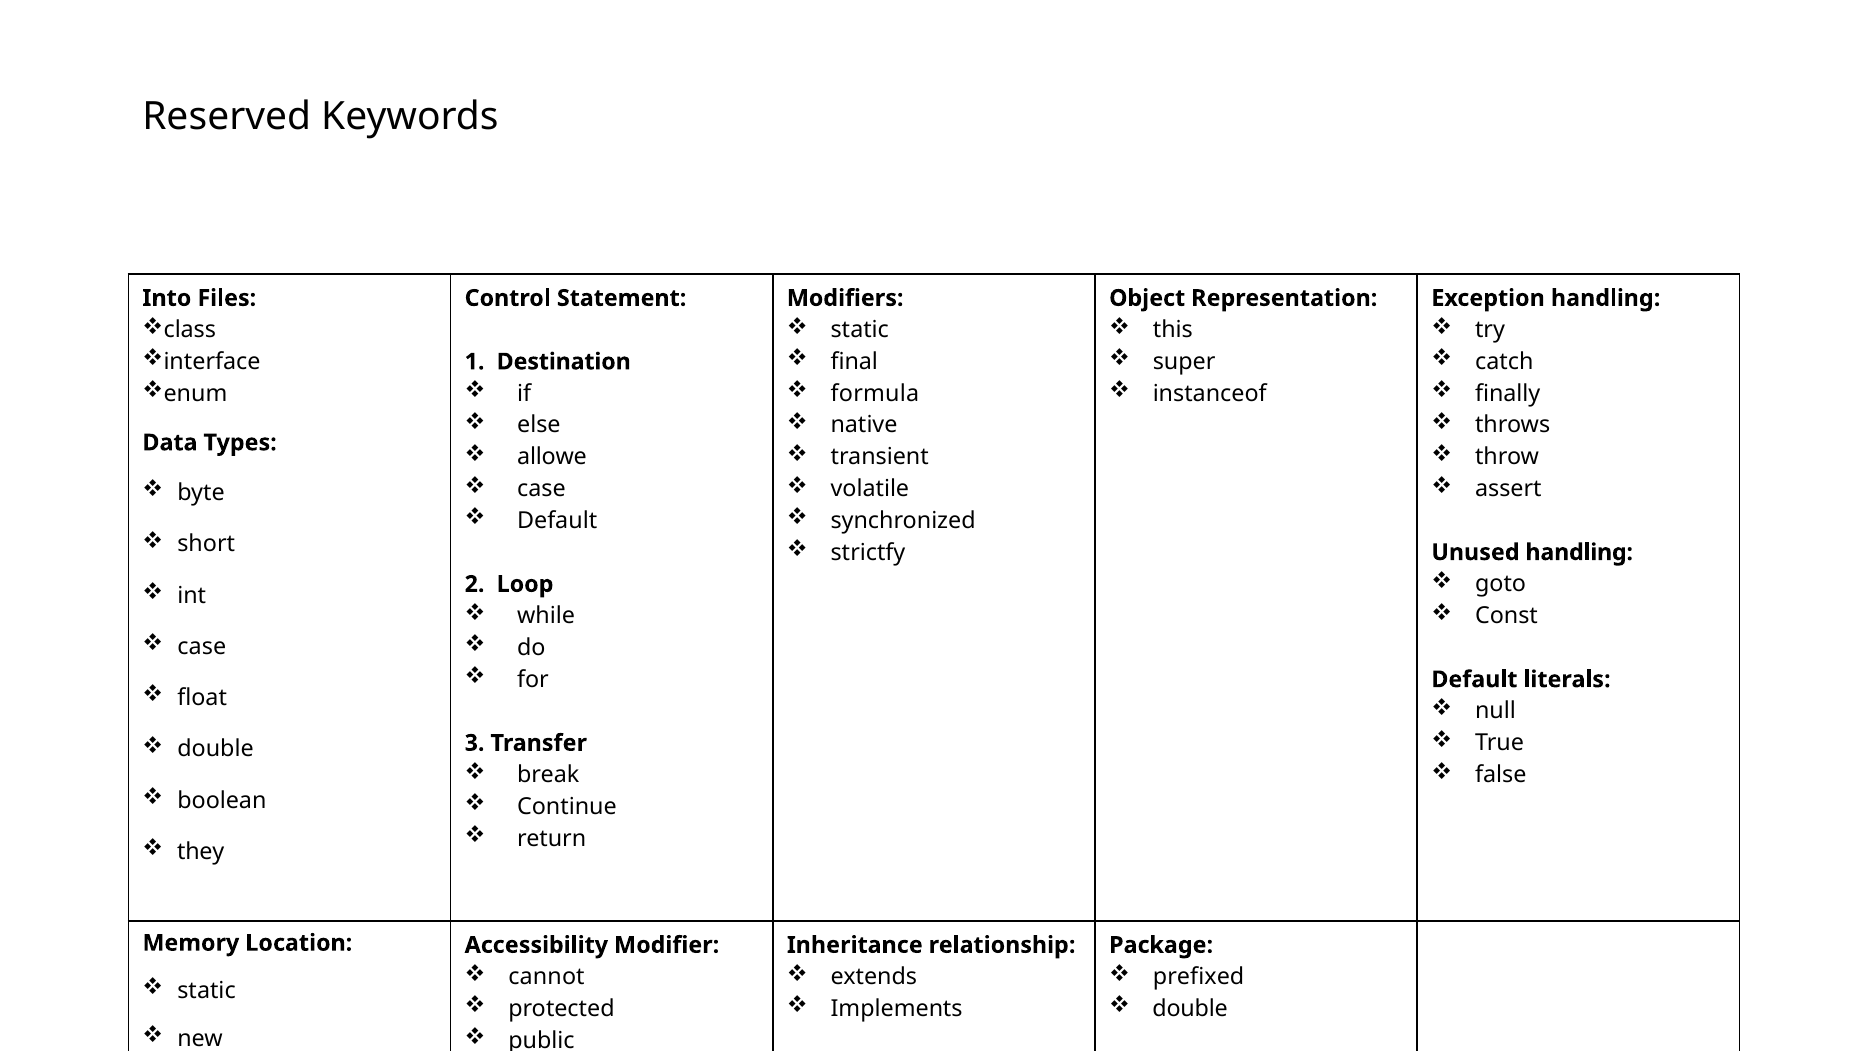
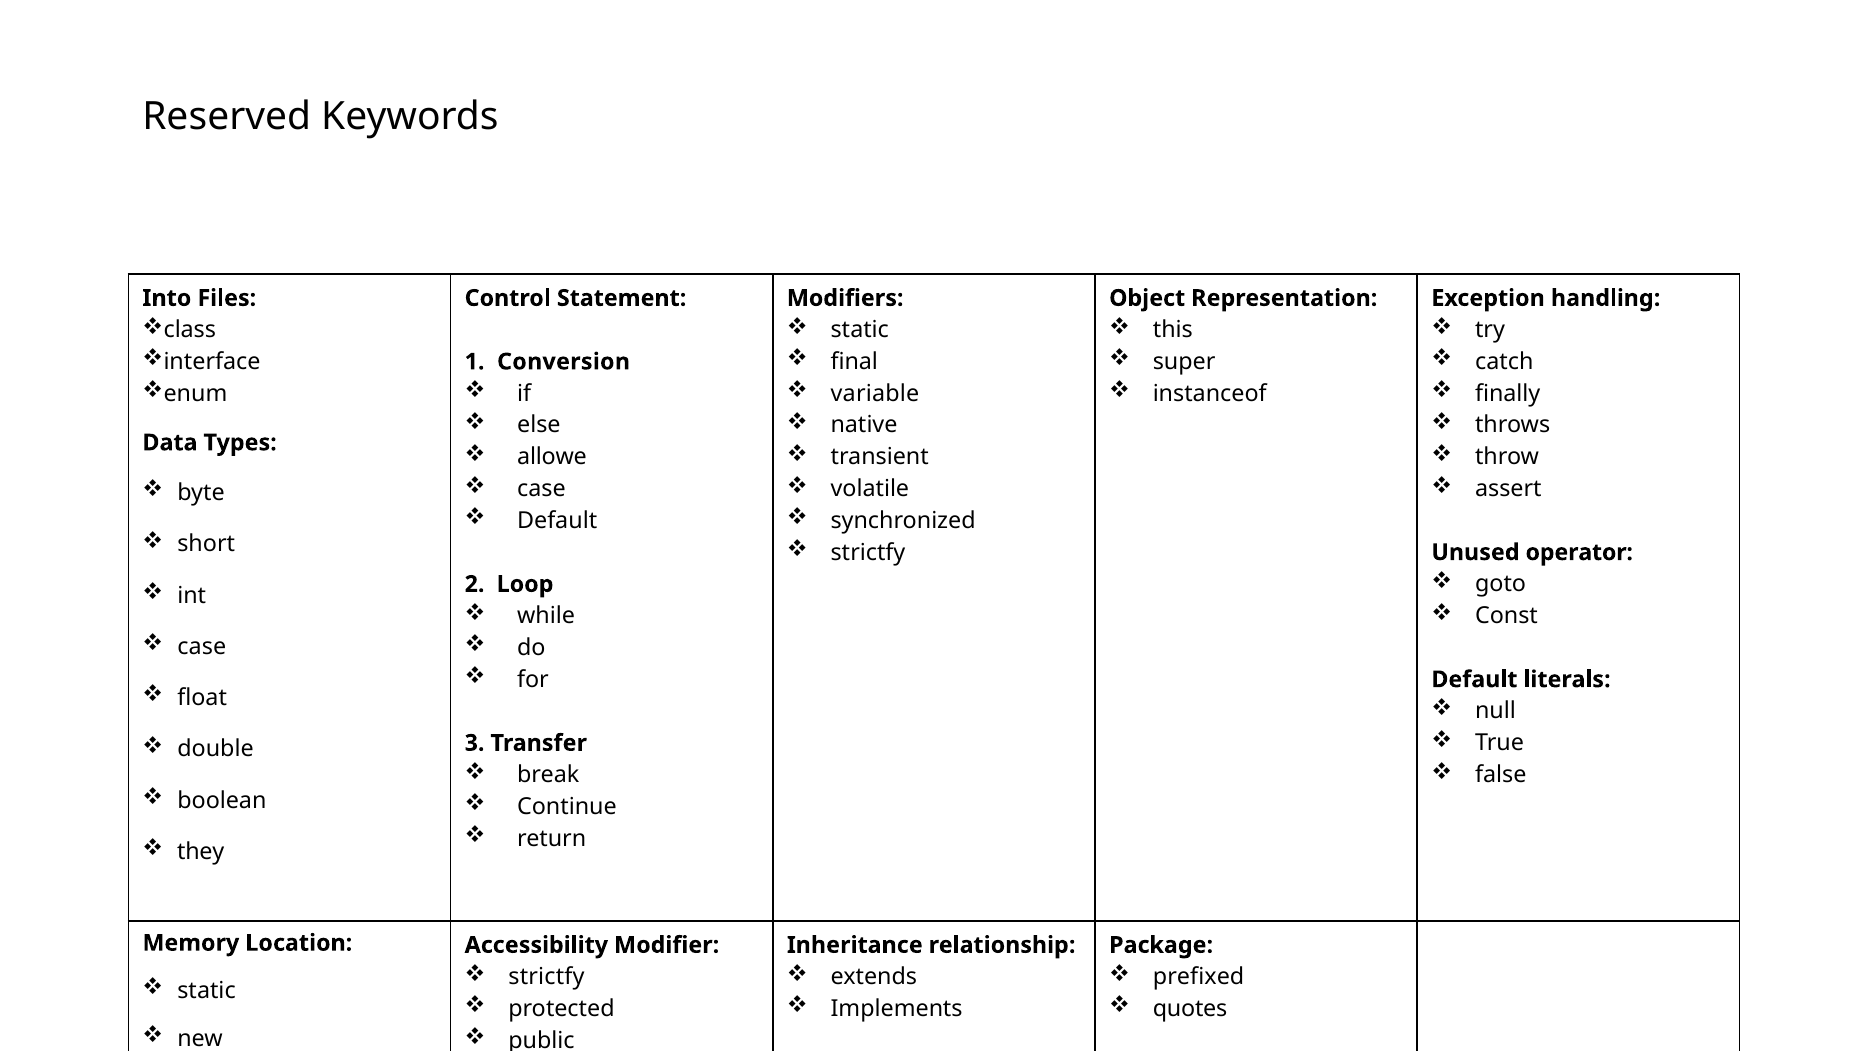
Destination: Destination -> Conversion
formula: formula -> variable
Unused handling: handling -> operator
cannot at (547, 977): cannot -> strictfy
double at (1190, 1008): double -> quotes
